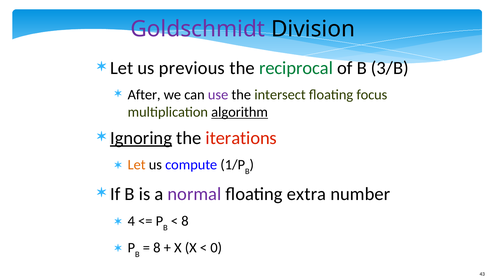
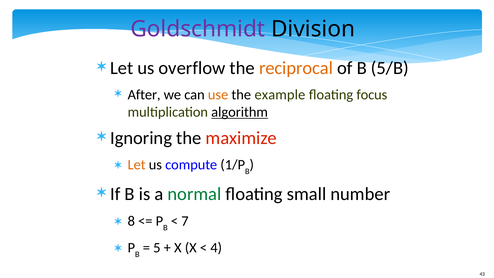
previous: previous -> overflow
reciprocal colour: green -> orange
3/B: 3/B -> 5/B
use colour: purple -> orange
intersect: intersect -> example
Ignoring underline: present -> none
iterations: iterations -> maximize
normal colour: purple -> green
extra: extra -> small
4: 4 -> 8
8 at (185, 221): 8 -> 7
8 at (157, 248): 8 -> 5
0: 0 -> 4
